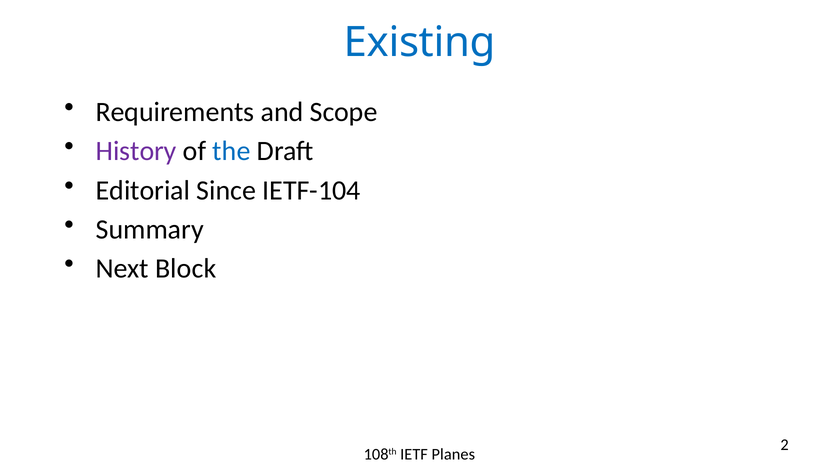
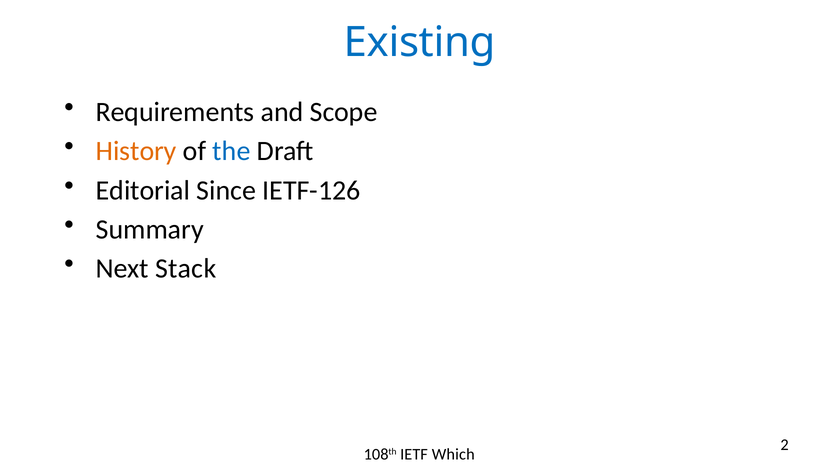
History colour: purple -> orange
IETF-104: IETF-104 -> IETF-126
Block: Block -> Stack
Planes: Planes -> Which
